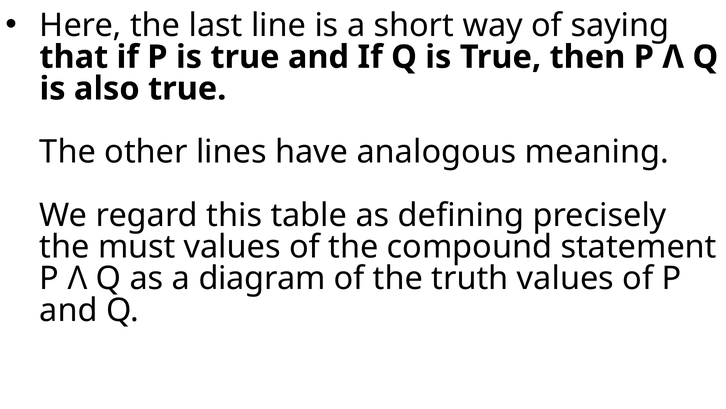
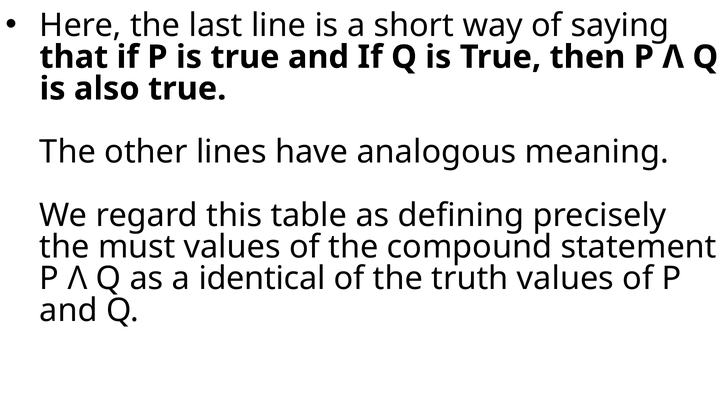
diagram: diagram -> identical
